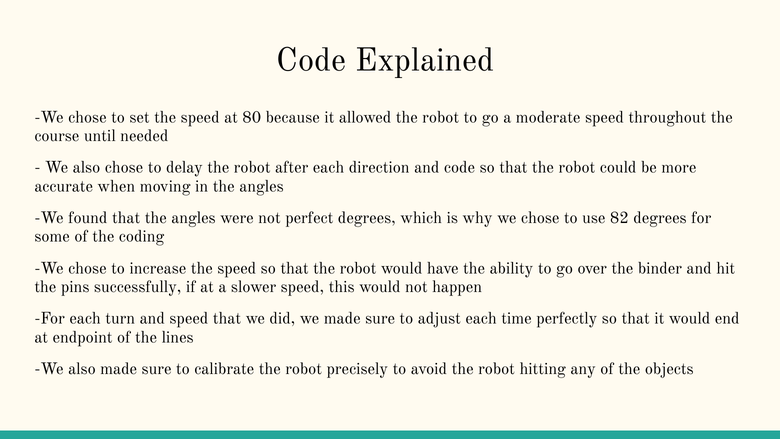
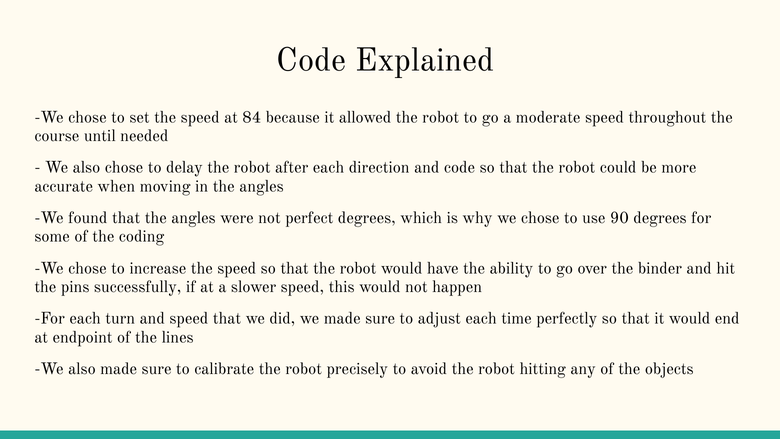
80: 80 -> 84
82: 82 -> 90
